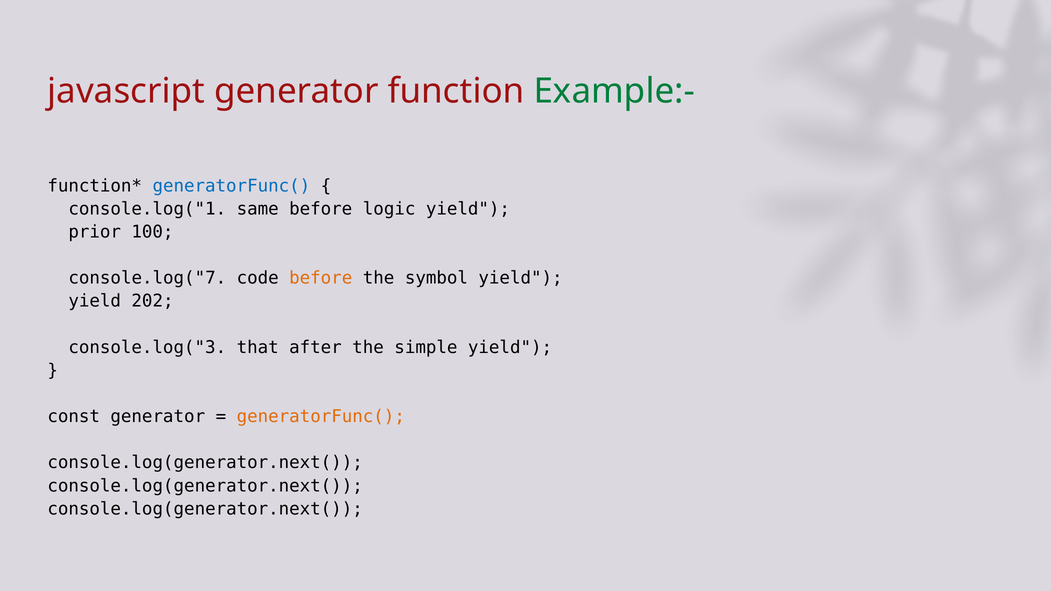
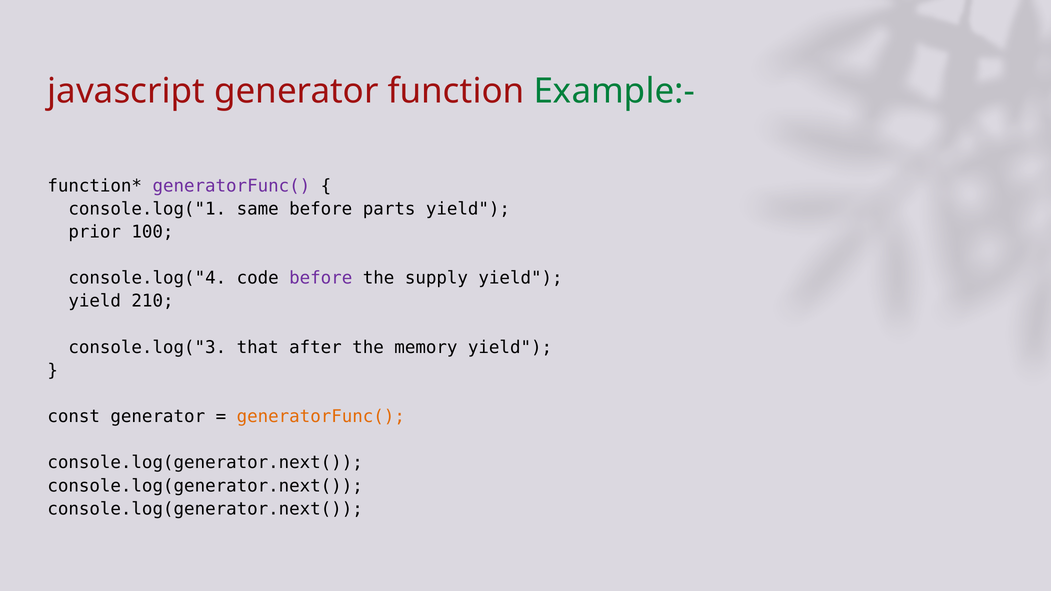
generatorFunc( at (231, 186) colour: blue -> purple
logic: logic -> parts
console.log("7: console.log("7 -> console.log("4
before at (321, 278) colour: orange -> purple
symbol: symbol -> supply
202: 202 -> 210
simple: simple -> memory
